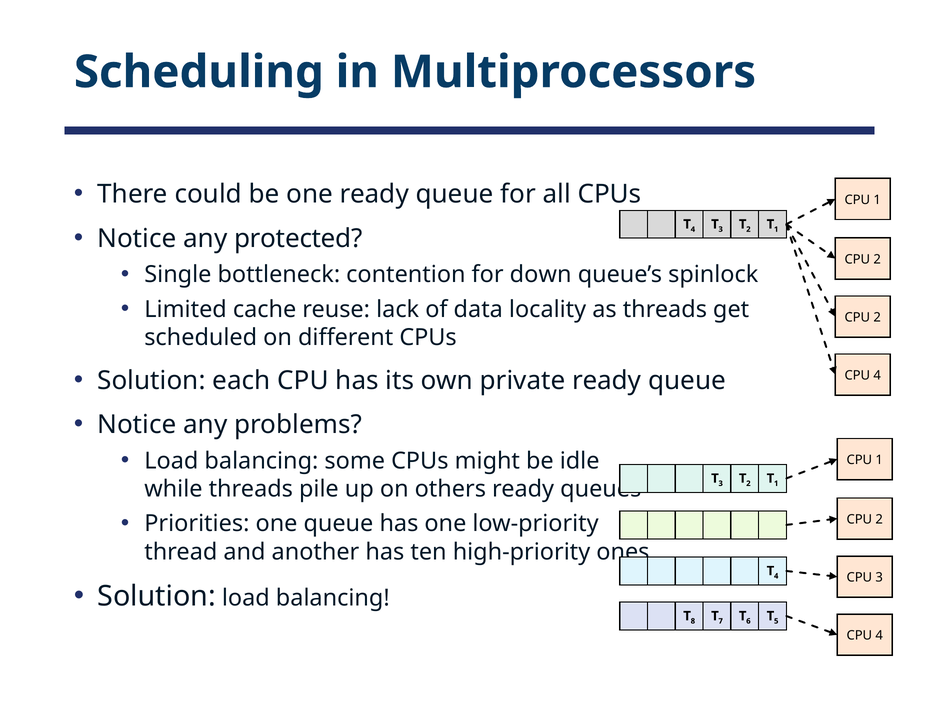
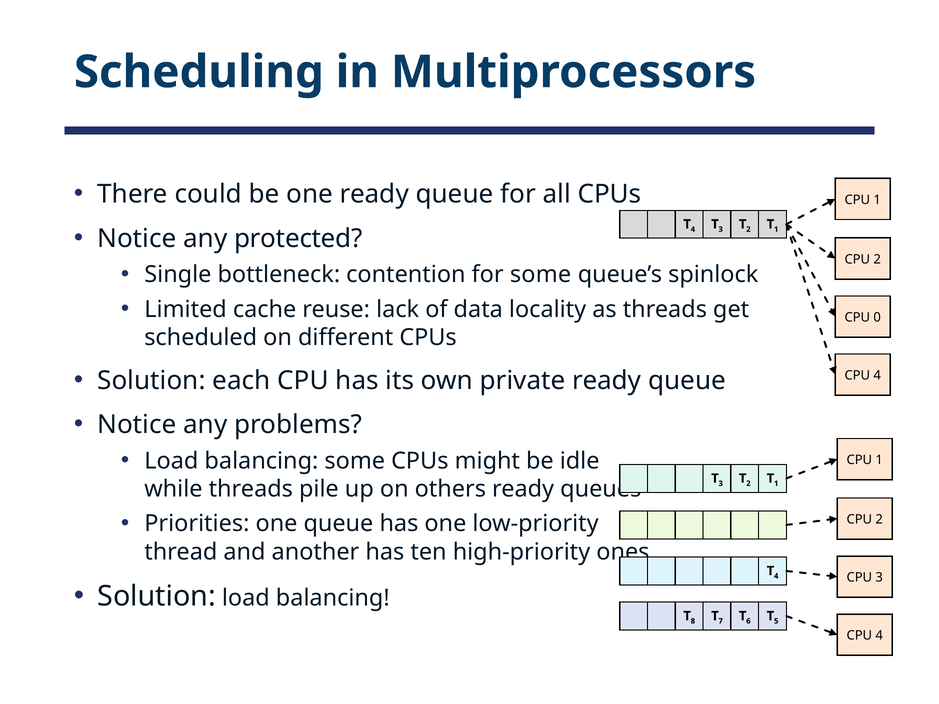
for down: down -> some
2 at (877, 318): 2 -> 0
